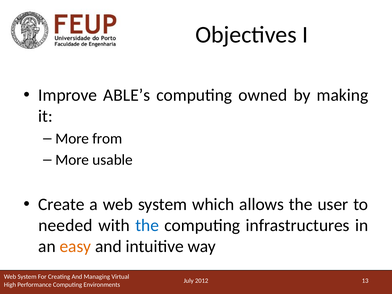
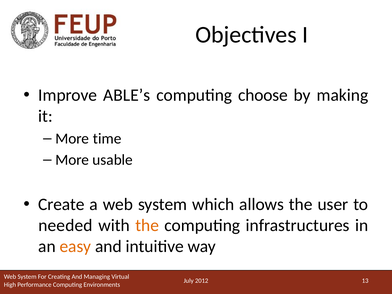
owned: owned -> choose
from: from -> time
the at (147, 225) colour: blue -> orange
